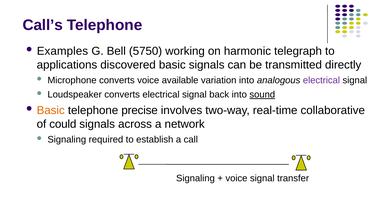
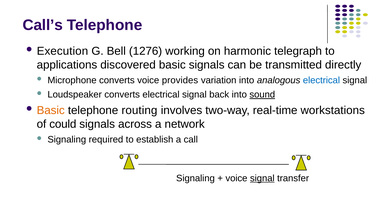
Examples: Examples -> Execution
5750: 5750 -> 1276
available: available -> provides
electrical at (321, 80) colour: purple -> blue
precise: precise -> routing
collaborative: collaborative -> workstations
signal at (262, 179) underline: none -> present
